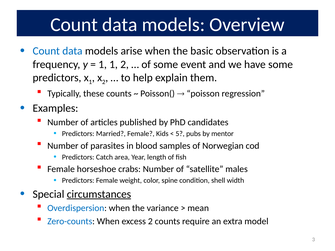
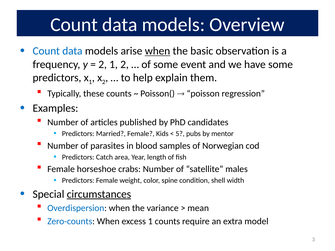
when at (157, 51) underline: none -> present
1 at (103, 64): 1 -> 2
excess 2: 2 -> 1
